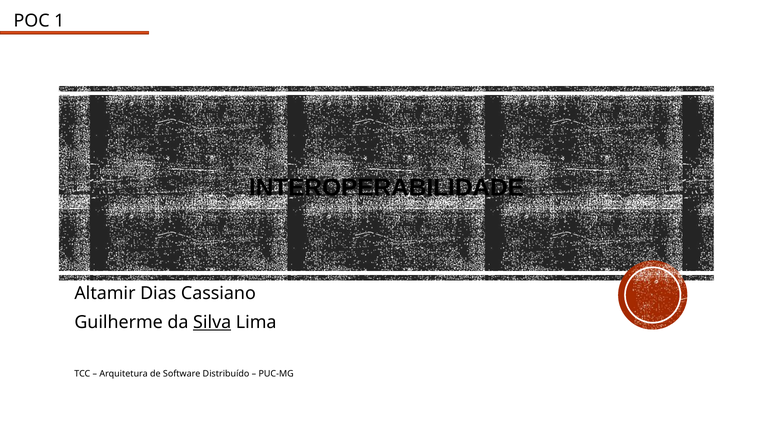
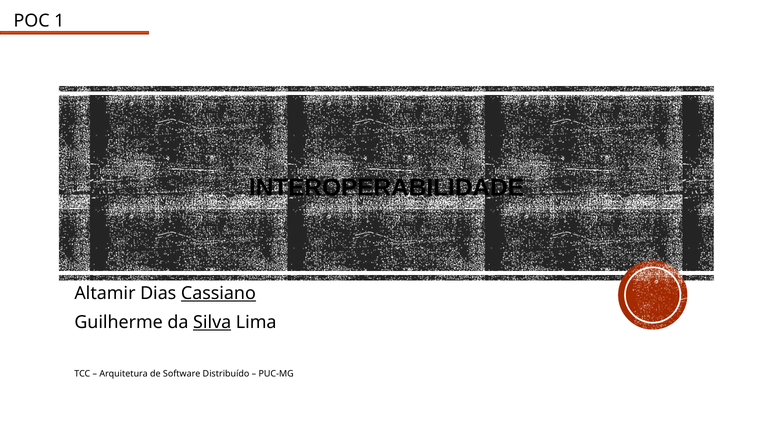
Cassiano underline: none -> present
